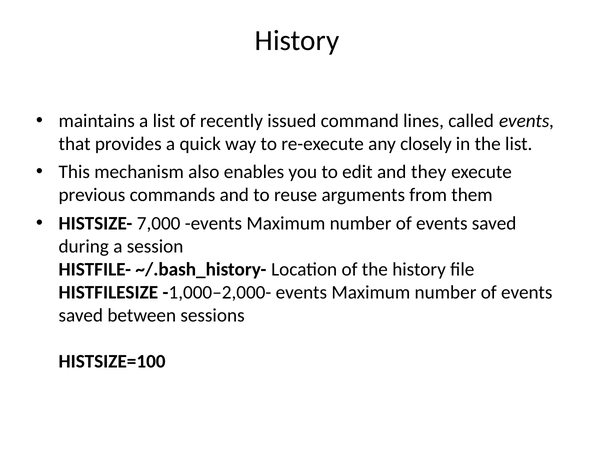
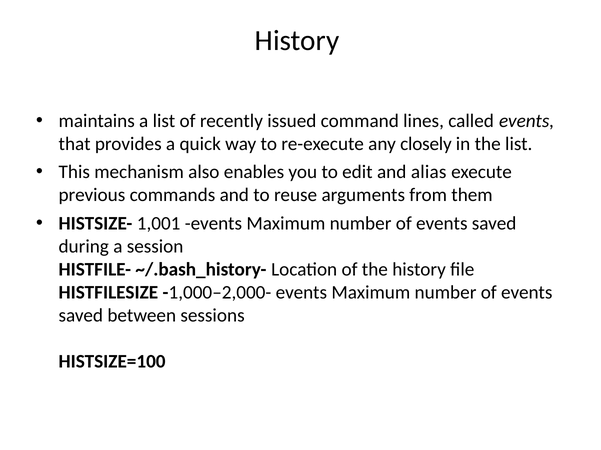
they: they -> alias
7,000: 7,000 -> 1,001
